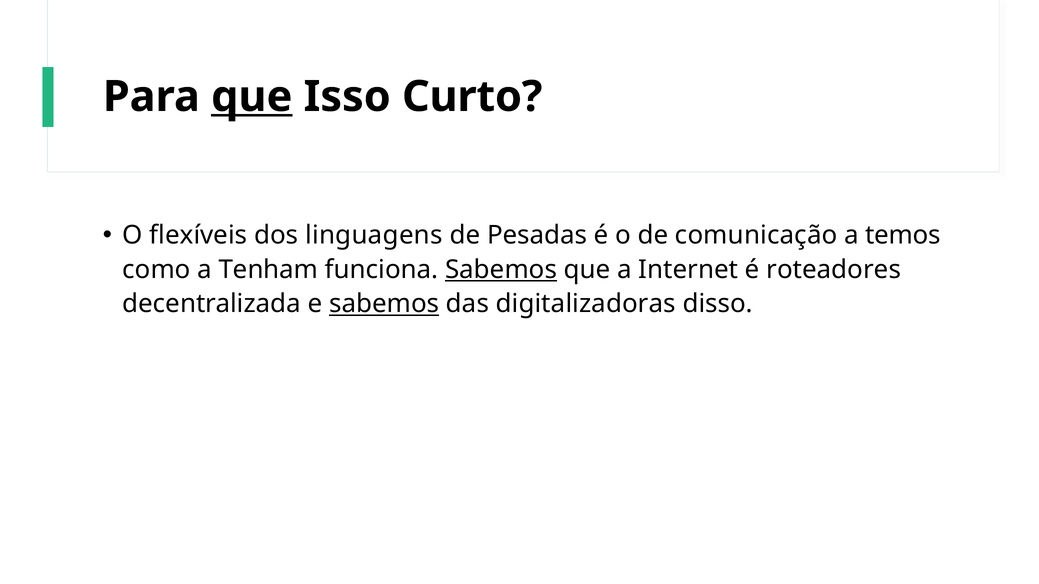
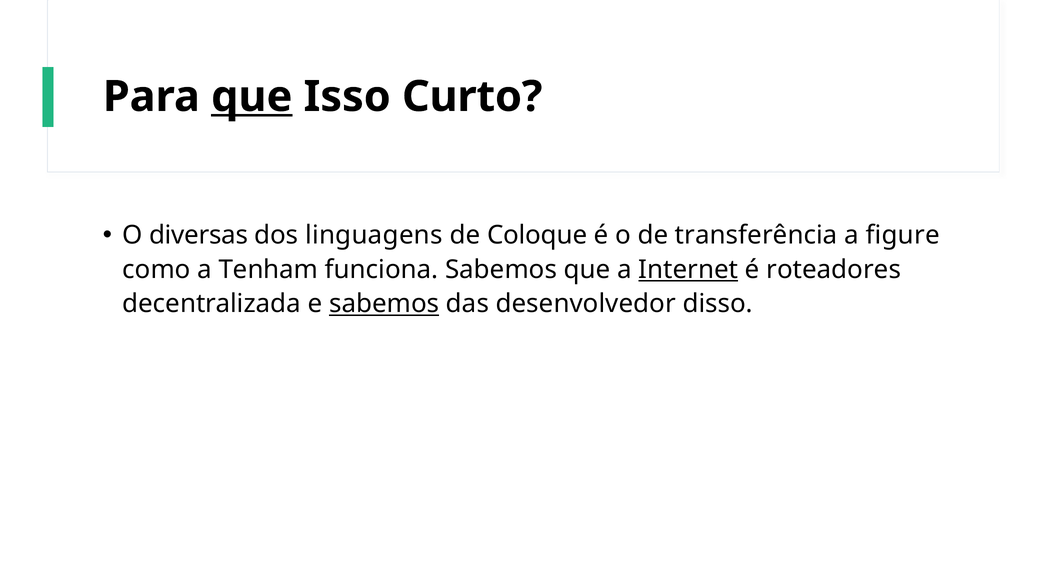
flexíveis: flexíveis -> diversas
Pesadas: Pesadas -> Coloque
comunicação: comunicação -> transferência
temos: temos -> figure
Sabemos at (501, 270) underline: present -> none
Internet underline: none -> present
digitalizadoras: digitalizadoras -> desenvolvedor
